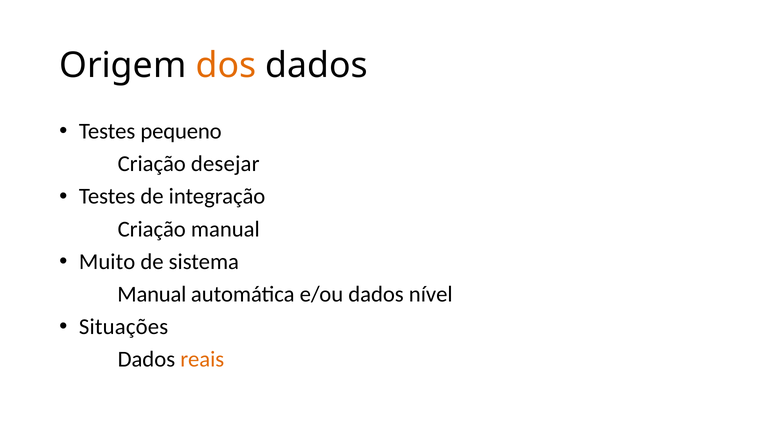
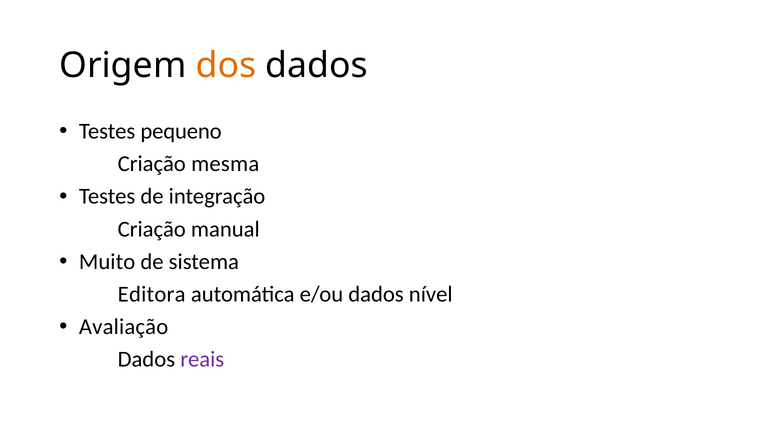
desejar: desejar -> mesma
Manual at (152, 295): Manual -> Editora
Situações: Situações -> Avaliação
reais colour: orange -> purple
